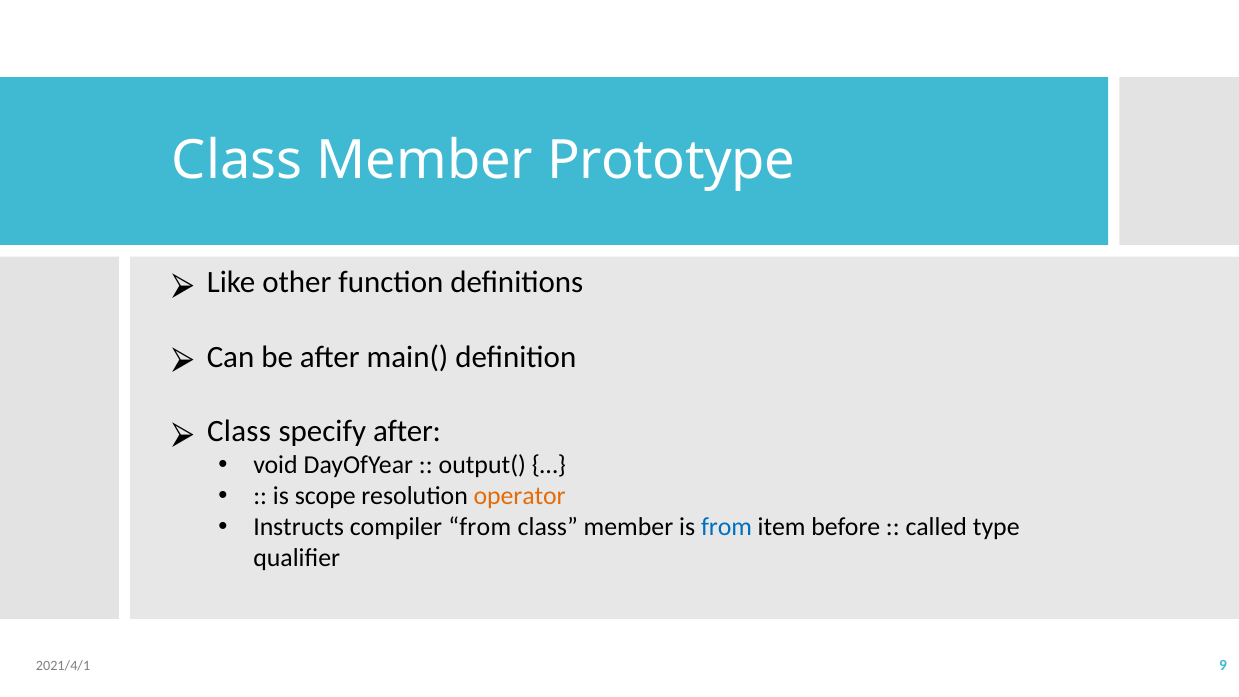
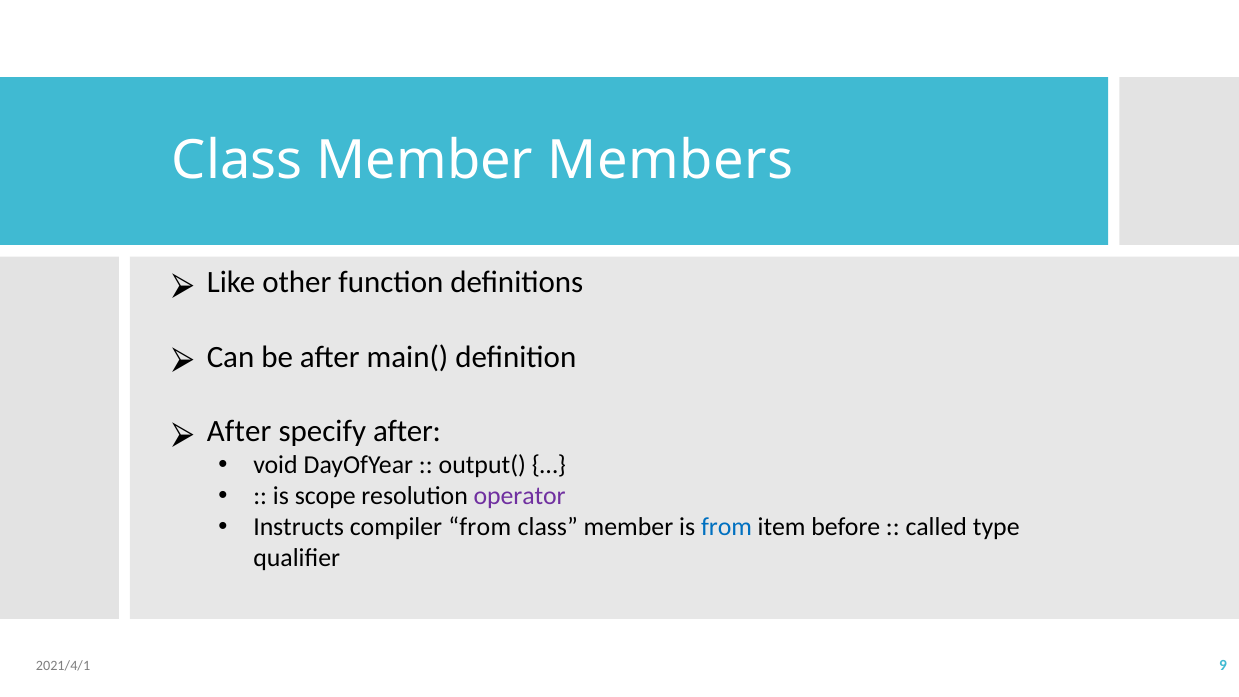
Prototype: Prototype -> Members
Class at (239, 431): Class -> After
operator colour: orange -> purple
